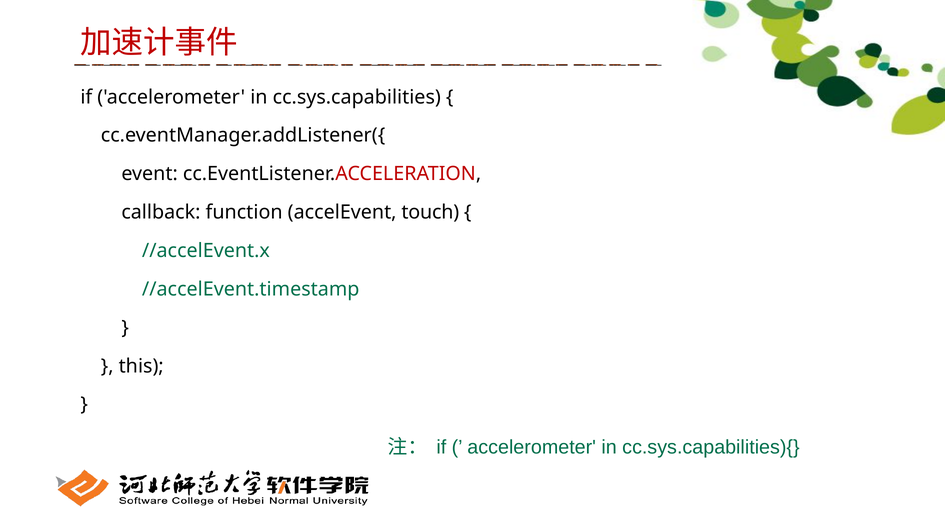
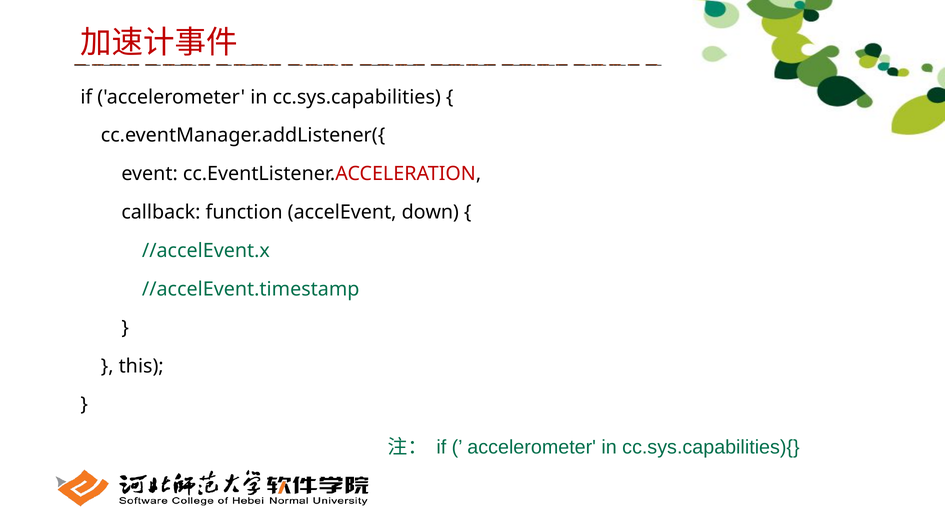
touch: touch -> down
